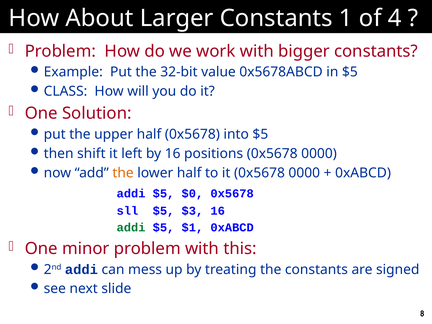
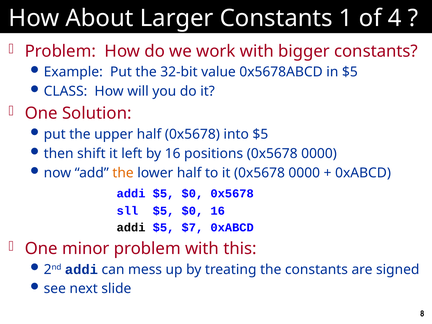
sll $5 $3: $3 -> $0
addi at (131, 228) colour: green -> black
$1: $1 -> $7
